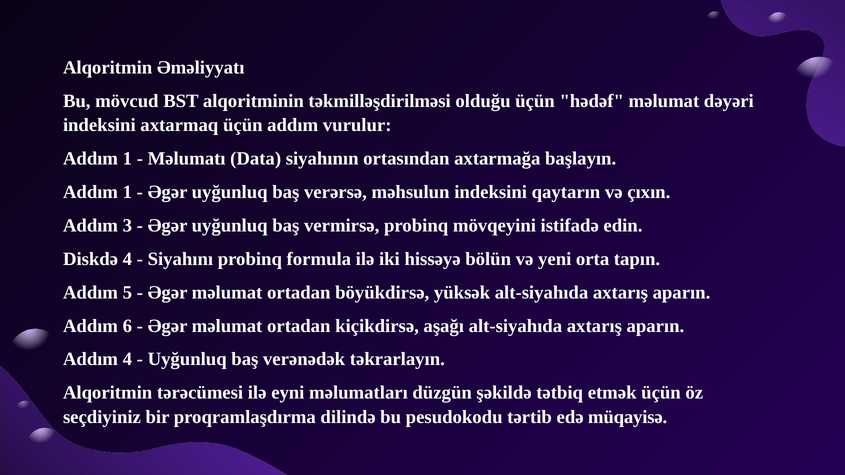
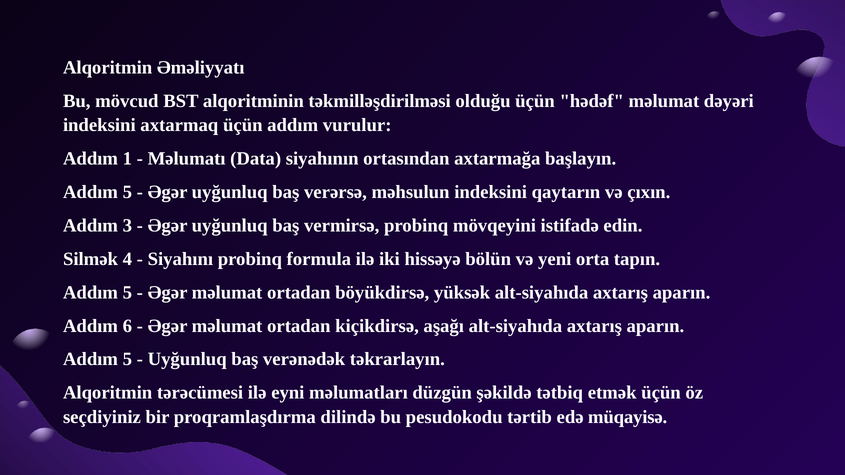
1 at (127, 192): 1 -> 5
Diskdə: Diskdə -> Silmək
4 at (127, 360): 4 -> 5
